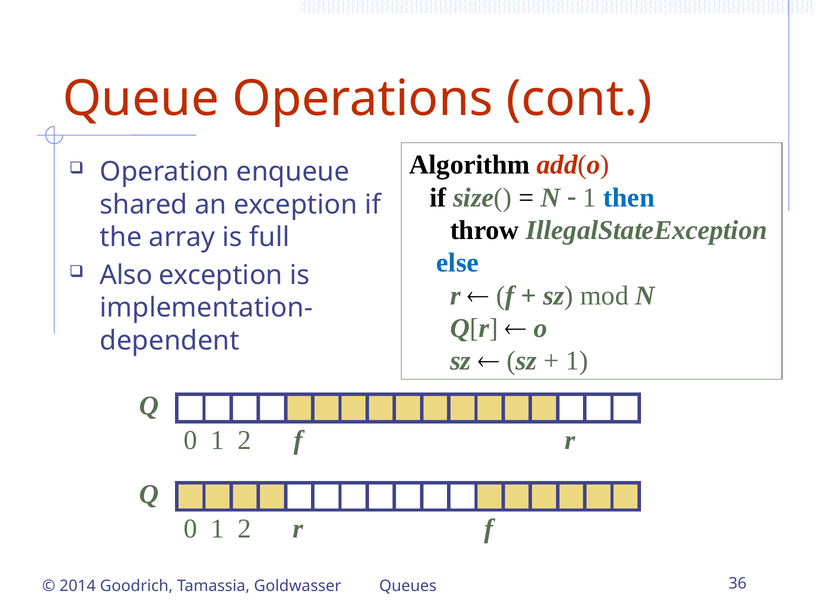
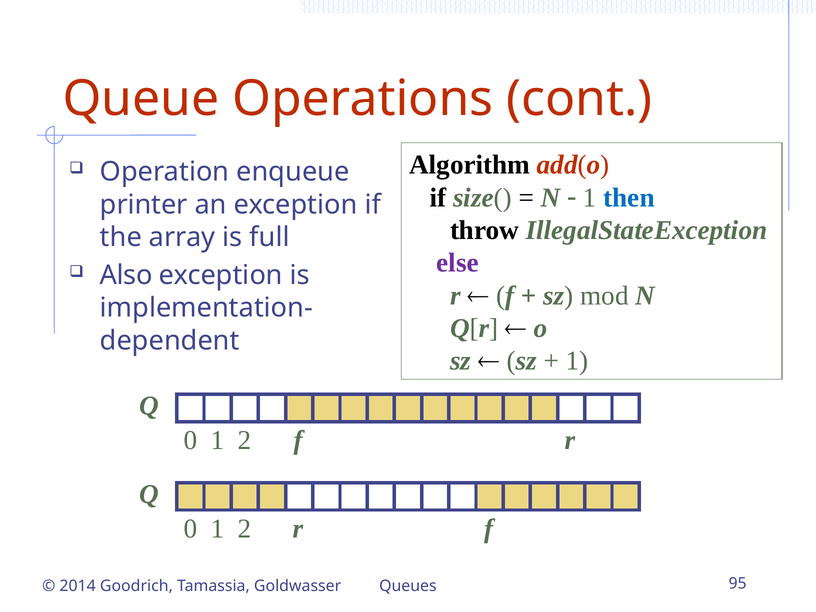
shared: shared -> printer
else colour: blue -> purple
36: 36 -> 95
